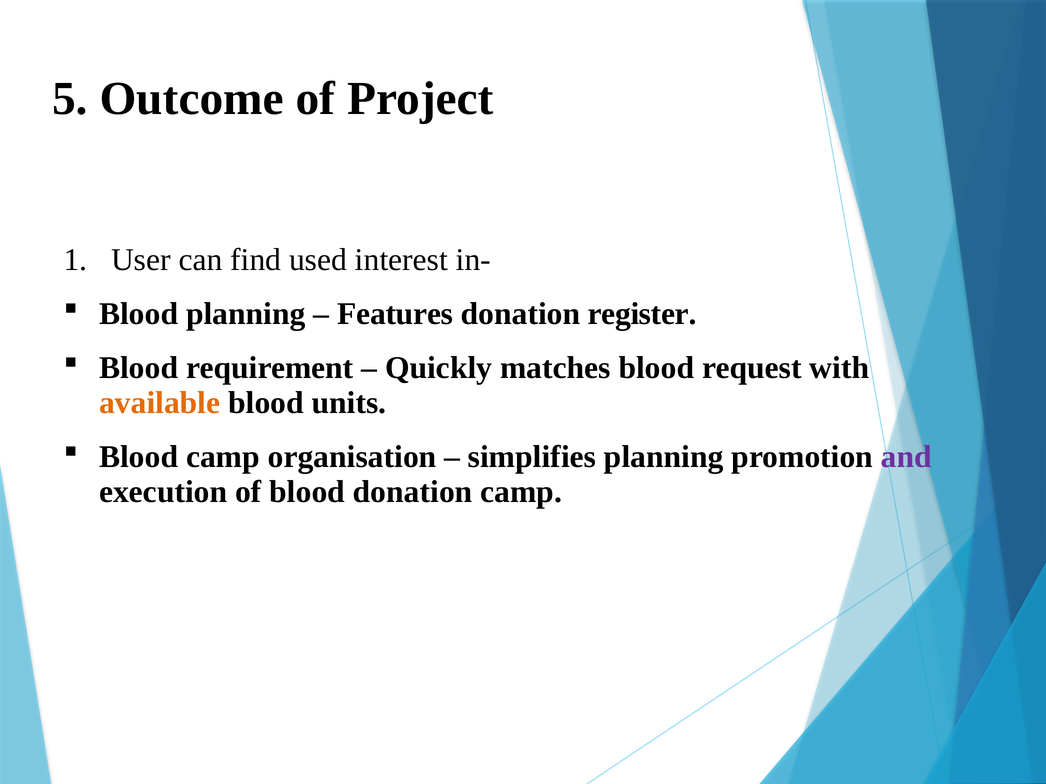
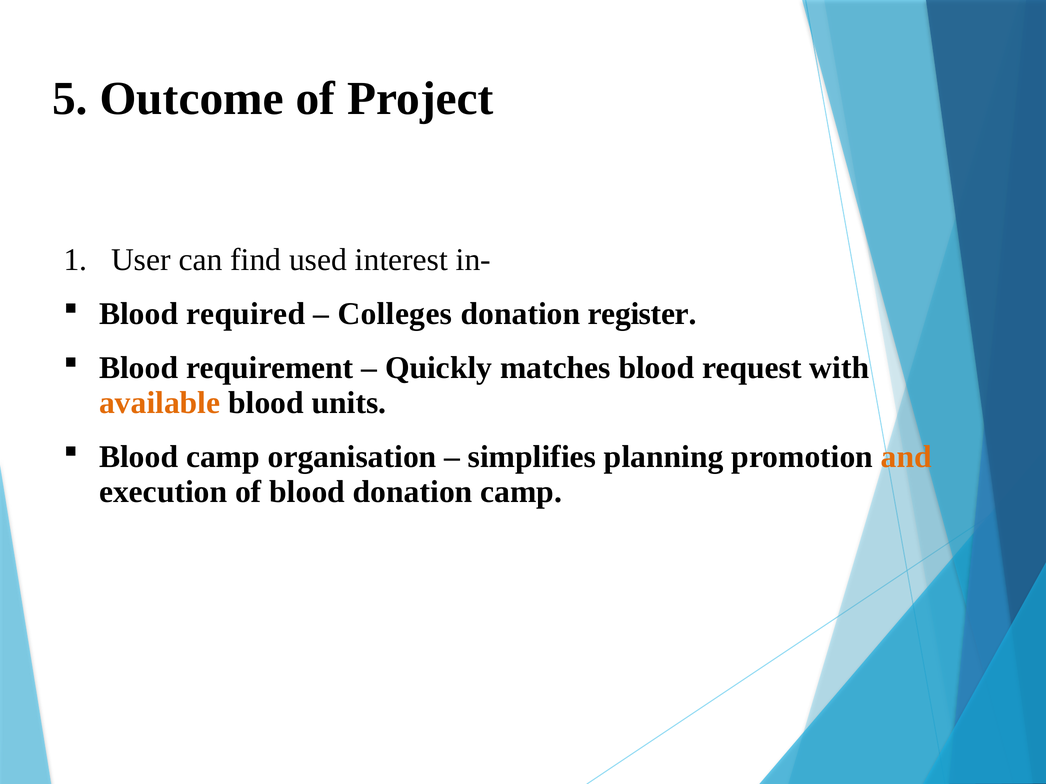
Blood planning: planning -> required
Features: Features -> Colleges
and colour: purple -> orange
